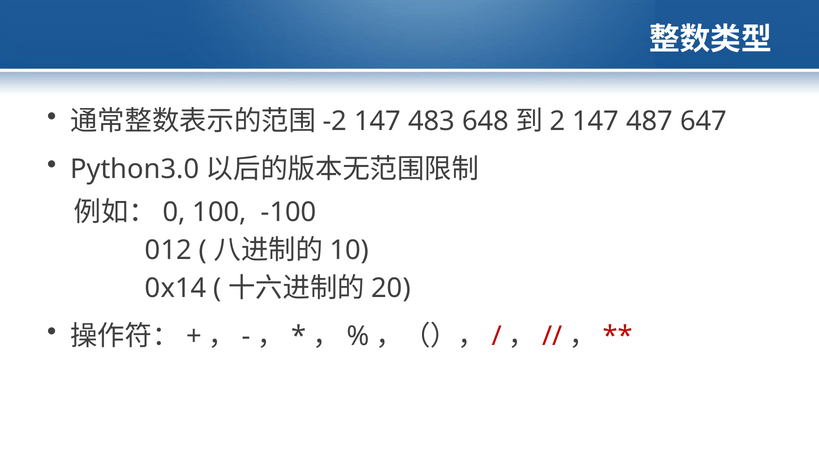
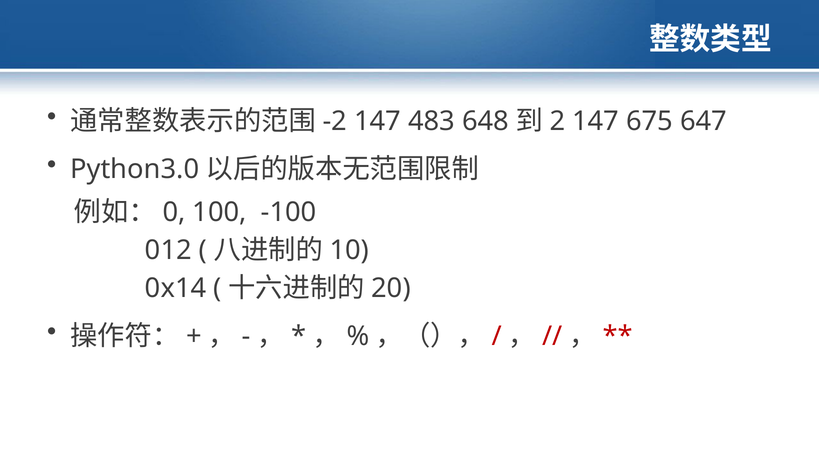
487: 487 -> 675
